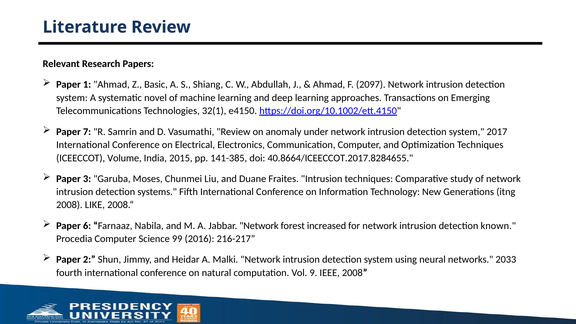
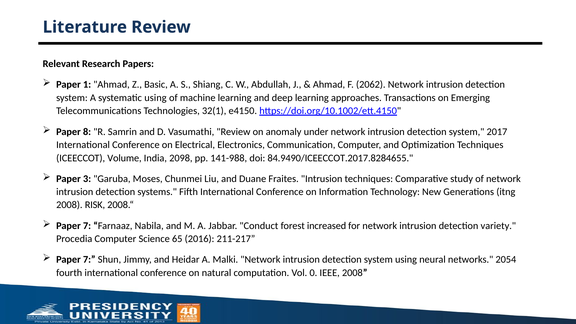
2097: 2097 -> 2062
systematic novel: novel -> using
7: 7 -> 8
2015: 2015 -> 2098
141-385: 141-385 -> 141-988
40.8664/ICEECCOT.2017.8284655: 40.8664/ICEECCOT.2017.8284655 -> 84.9490/ICEECCOT.2017.8284655
LIKE: LIKE -> RISK
6 at (87, 226): 6 -> 7
Jabbar Network: Network -> Conduct
known: known -> variety
99: 99 -> 65
216-217: 216-217 -> 211-217
2 at (89, 260): 2 -> 7
2033: 2033 -> 2054
9: 9 -> 0
